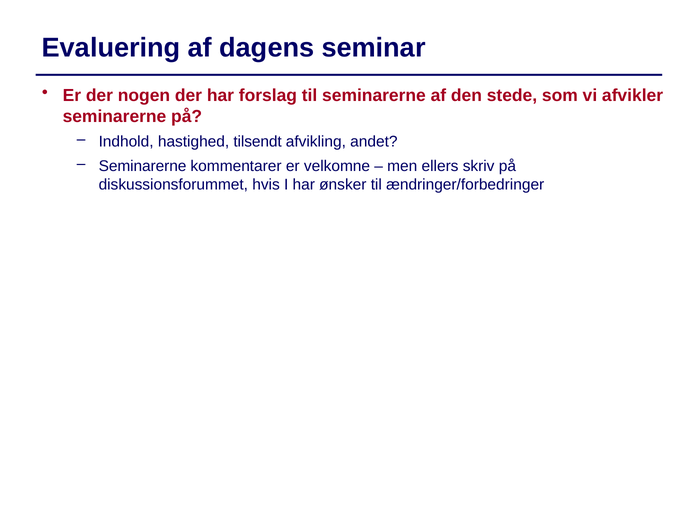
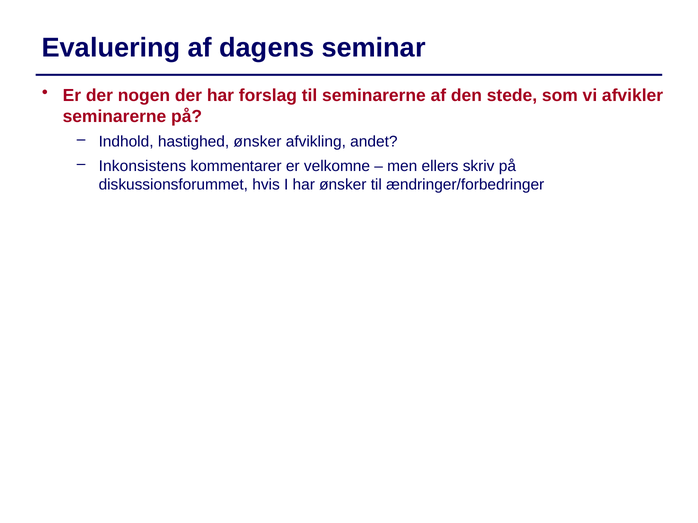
hastighed tilsendt: tilsendt -> ønsker
Seminarerne at (143, 166): Seminarerne -> Inkonsistens
